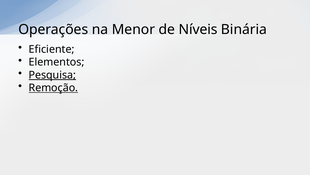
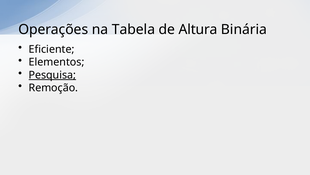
Menor: Menor -> Tabela
Níveis: Níveis -> Altura
Remoção underline: present -> none
